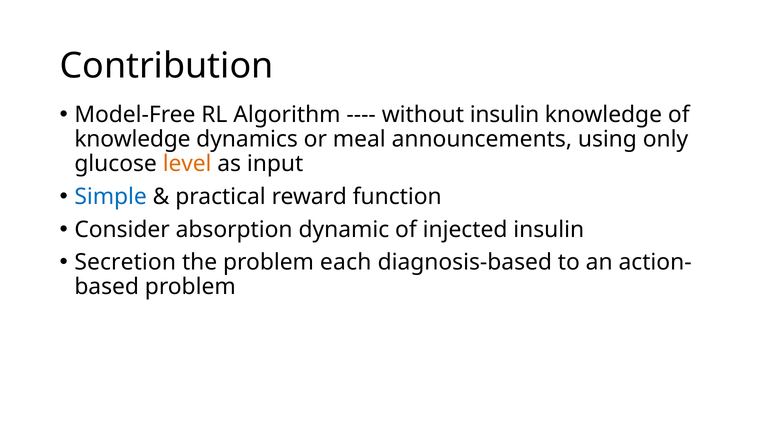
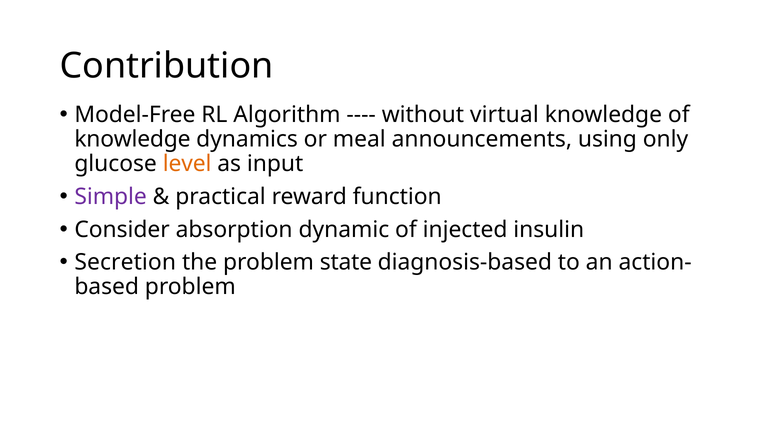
without insulin: insulin -> virtual
Simple colour: blue -> purple
each: each -> state
